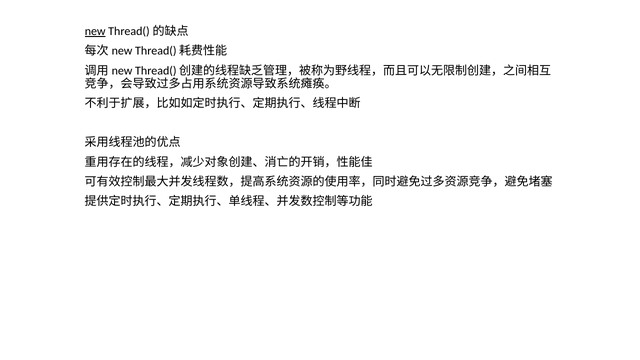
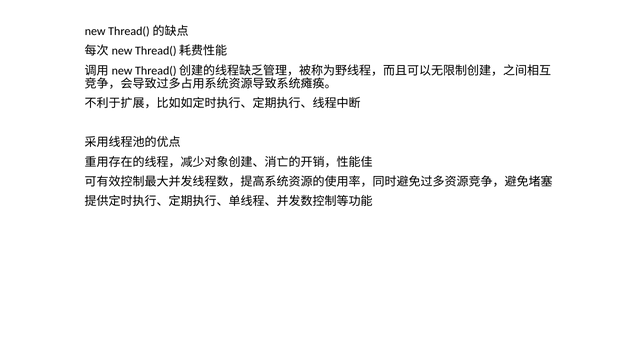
new underline: present -> none
